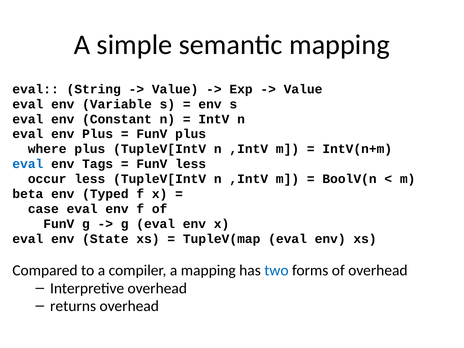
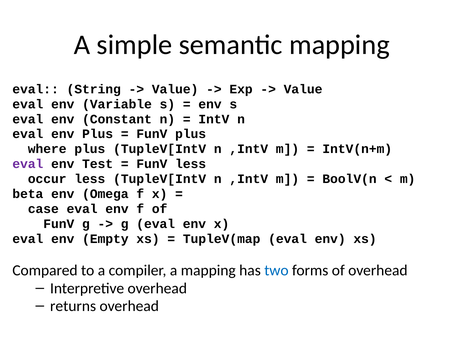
eval at (28, 164) colour: blue -> purple
Tags: Tags -> Test
Typed: Typed -> Omega
State: State -> Empty
